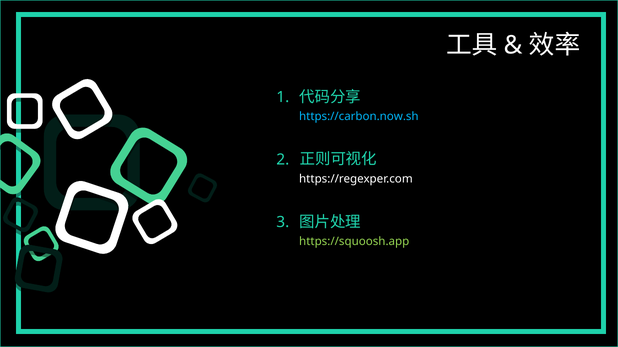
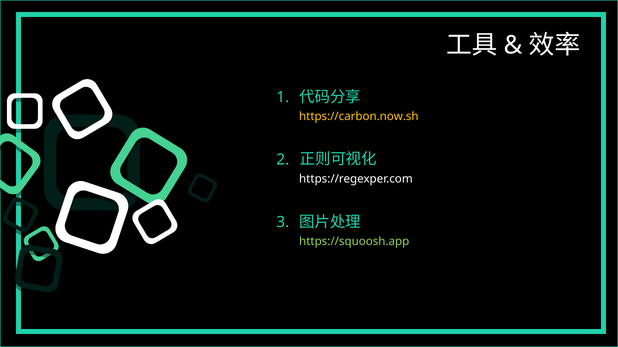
https://carbon.now.sh colour: light blue -> yellow
